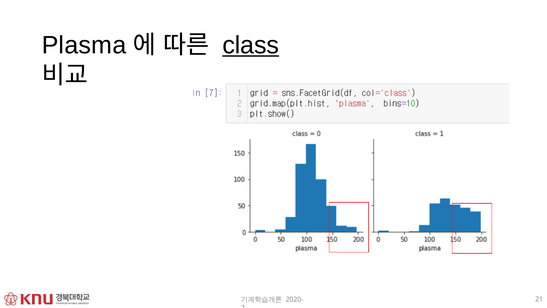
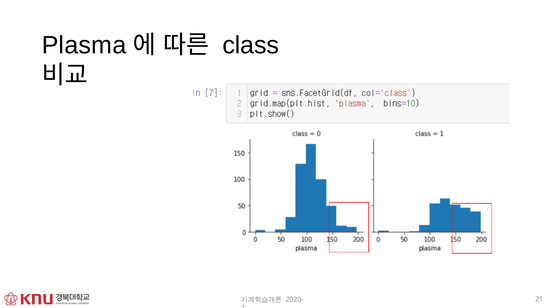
class underline: present -> none
